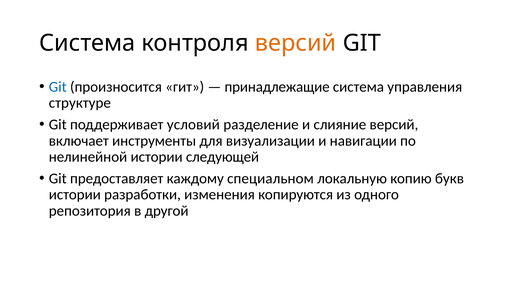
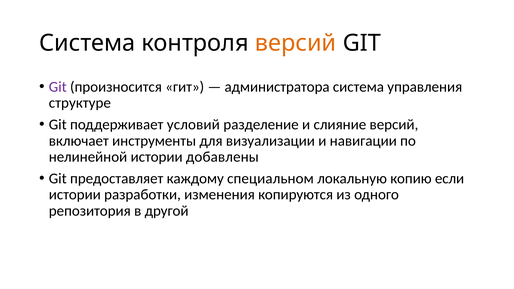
Git at (58, 87) colour: blue -> purple
принадлежащие: принадлежащие -> администратора
следующей: следующей -> добавлены
букв: букв -> если
